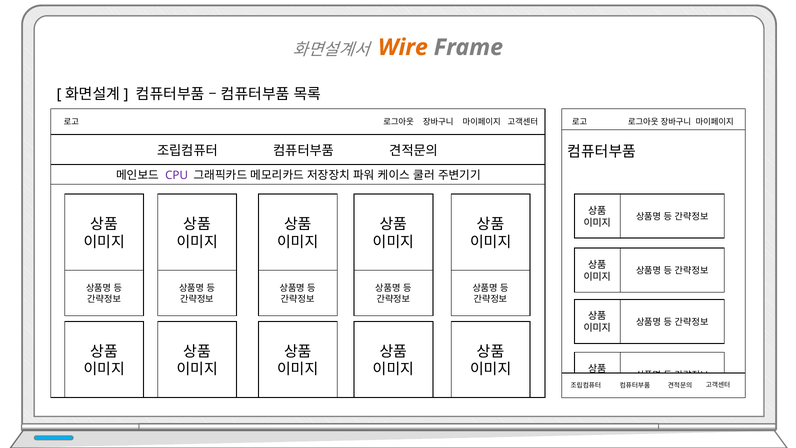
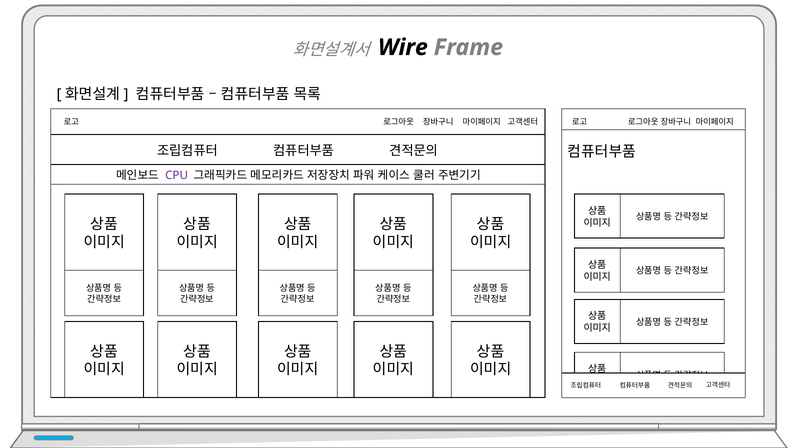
Wire colour: orange -> black
